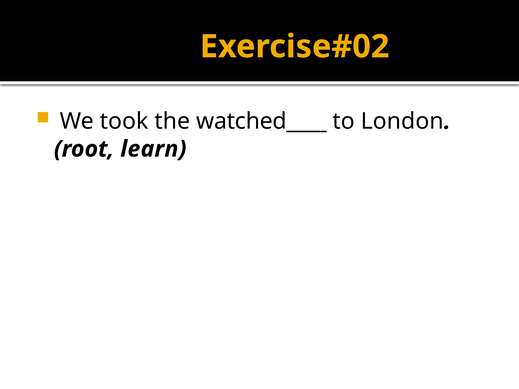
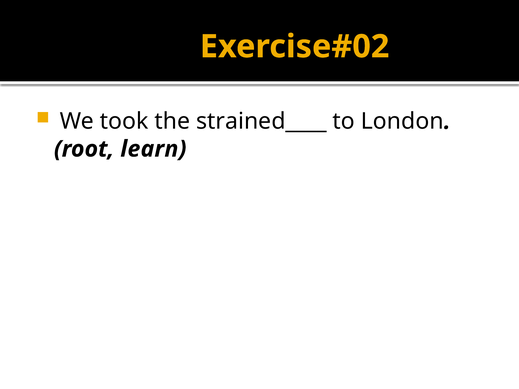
watched____: watched____ -> strained____
